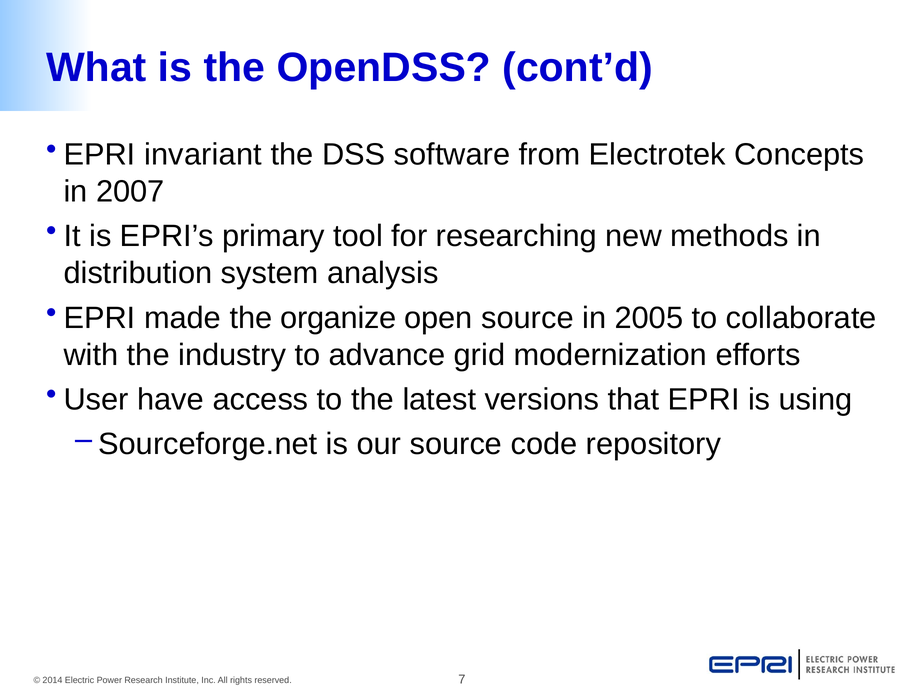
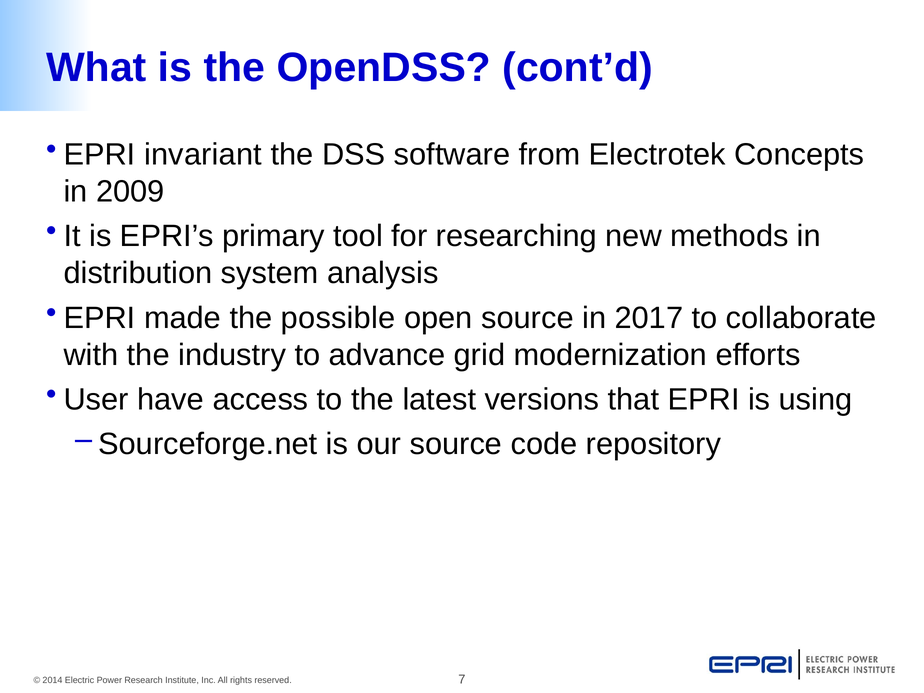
2007: 2007 -> 2009
organize: organize -> possible
2005: 2005 -> 2017
